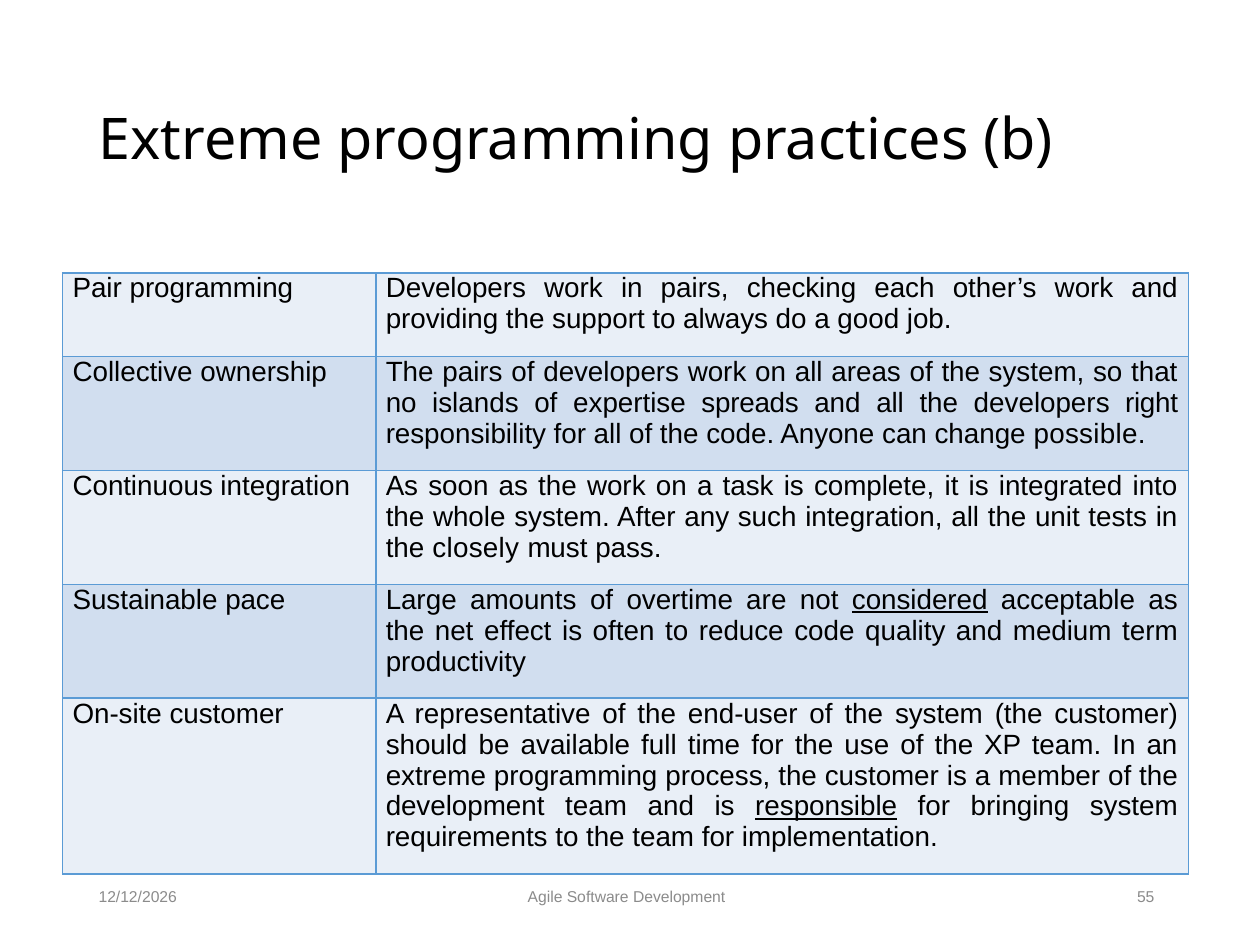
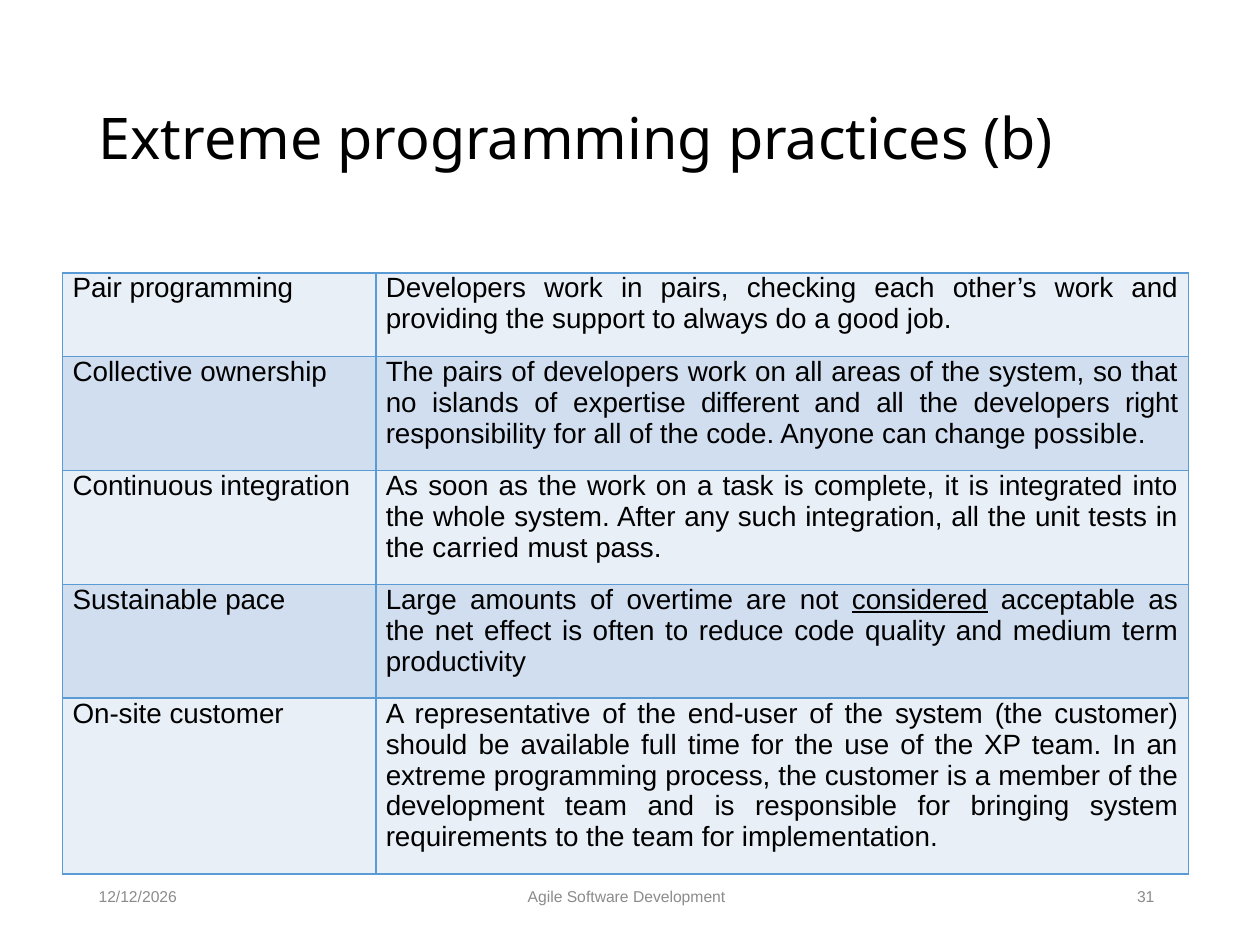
spreads: spreads -> different
closely: closely -> carried
responsible underline: present -> none
55: 55 -> 31
